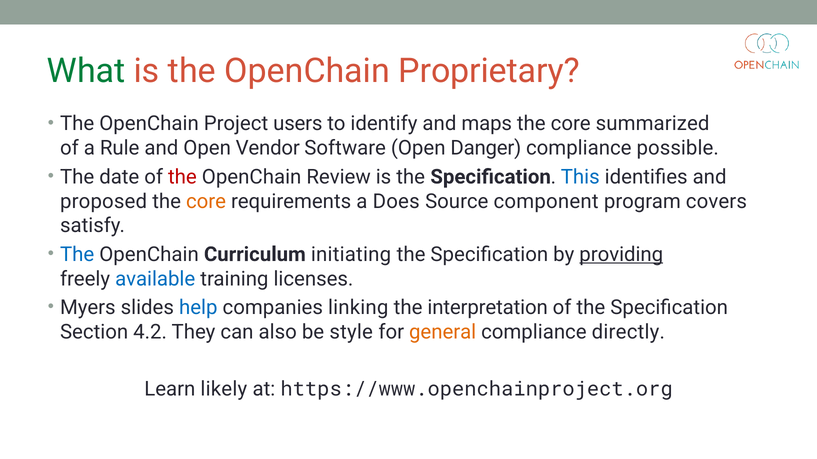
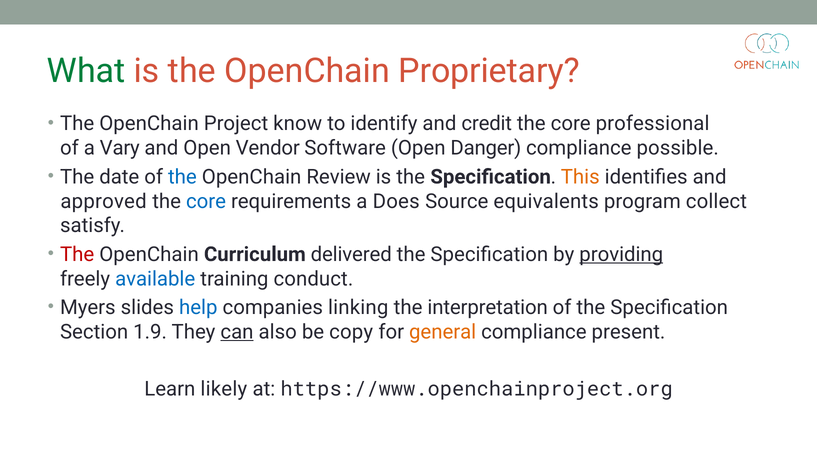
users: users -> know
maps: maps -> credit
summarized: summarized -> professional
Rule: Rule -> Vary
the at (182, 177) colour: red -> blue
This colour: blue -> orange
proposed: proposed -> approved
core at (206, 202) colour: orange -> blue
component: component -> equivalents
covers: covers -> collect
The at (77, 255) colour: blue -> red
initiating: initiating -> delivered
licenses: licenses -> conduct
4.2: 4.2 -> 1.9
can underline: none -> present
style: style -> copy
directly: directly -> present
